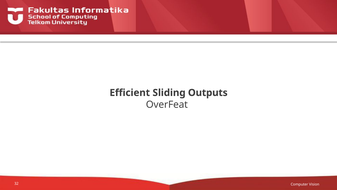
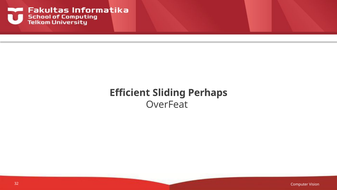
Outputs: Outputs -> Perhaps
